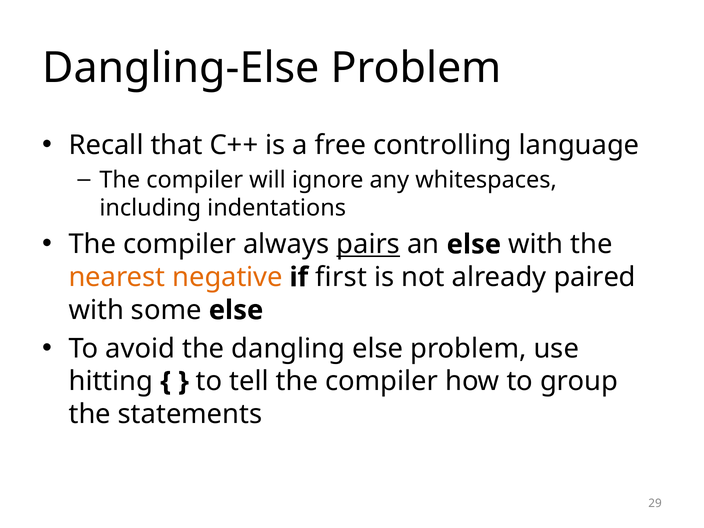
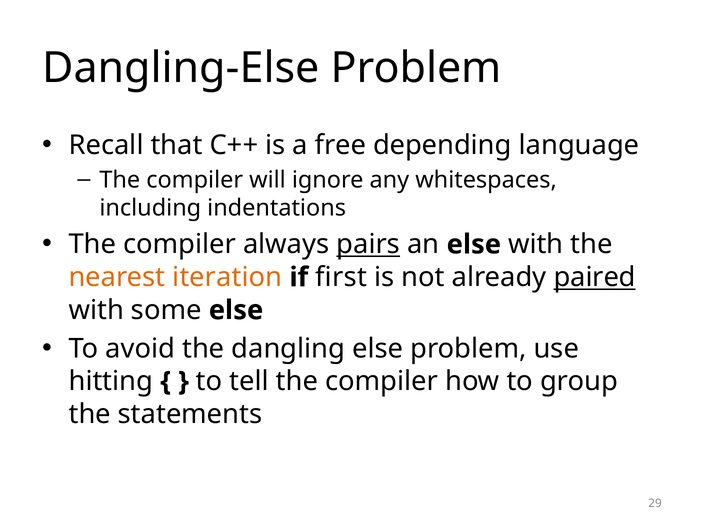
controlling: controlling -> depending
negative: negative -> iteration
paired underline: none -> present
